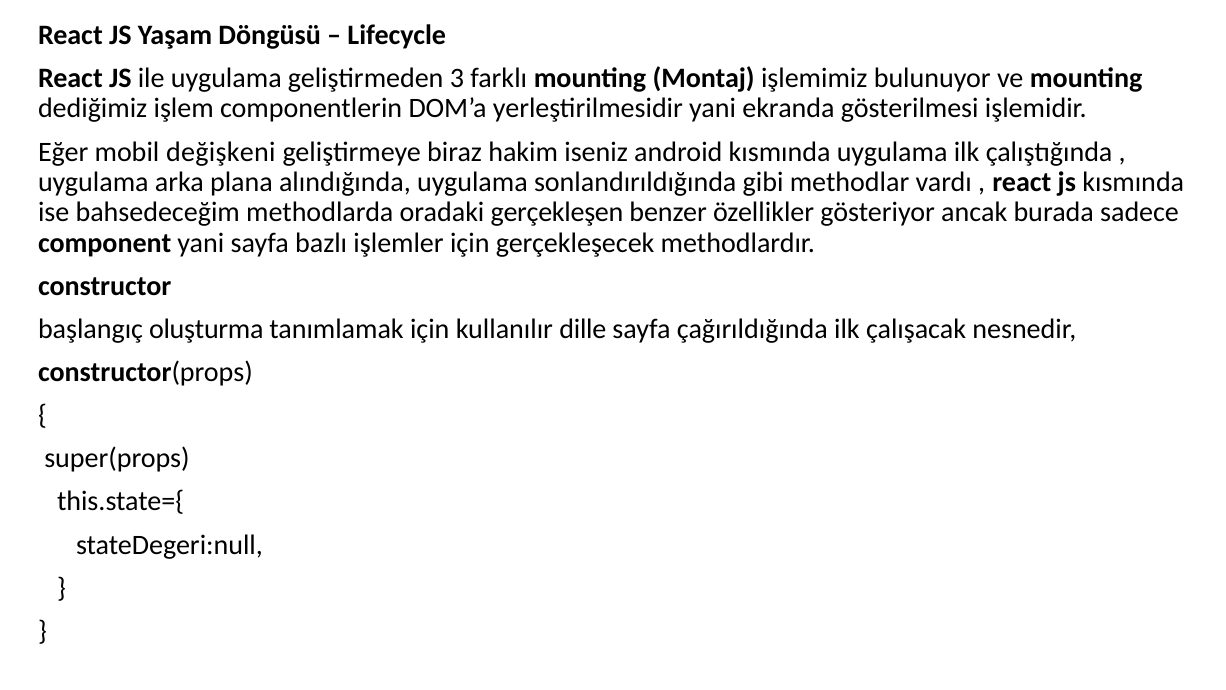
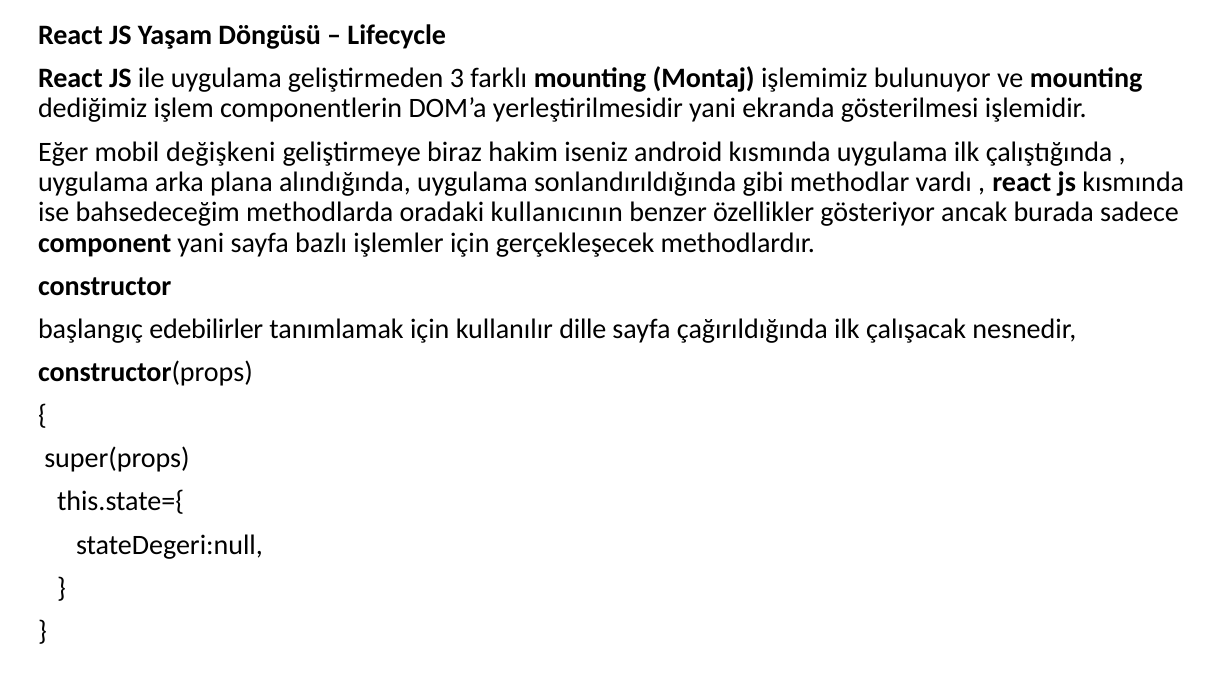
gerçekleşen: gerçekleşen -> kullanıcının
oluşturma: oluşturma -> edebilirler
